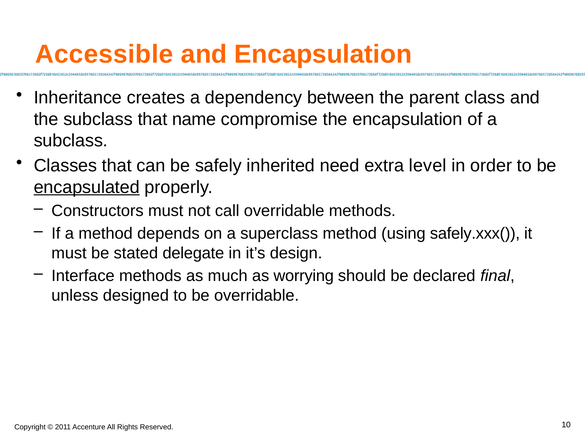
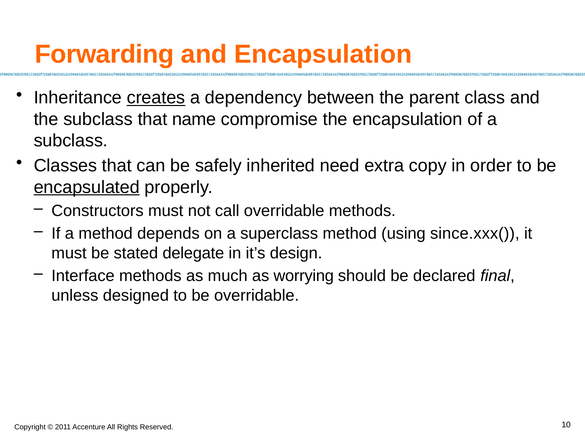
Accessible: Accessible -> Forwarding
creates underline: none -> present
level: level -> copy
safely.xxx(: safely.xxx( -> since.xxx(
